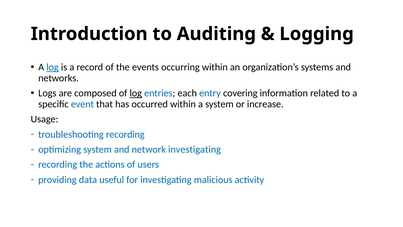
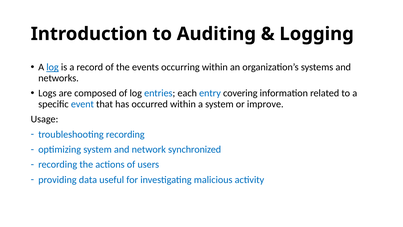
log at (136, 93) underline: present -> none
increase: increase -> improve
network investigating: investigating -> synchronized
